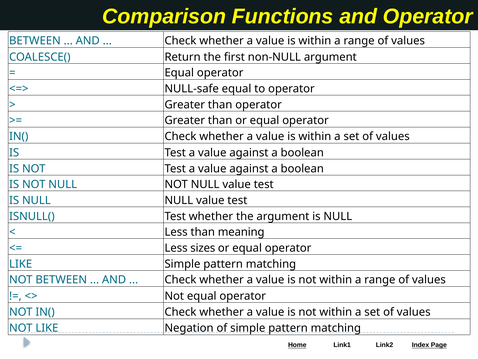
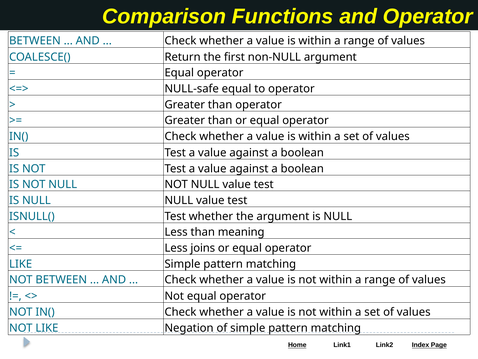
sizes: sizes -> joins
